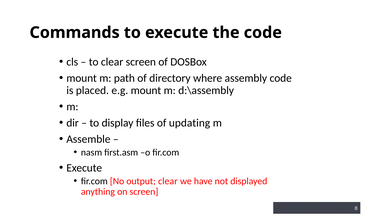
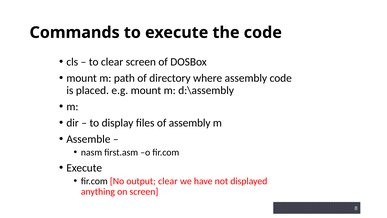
of updating: updating -> assembly
